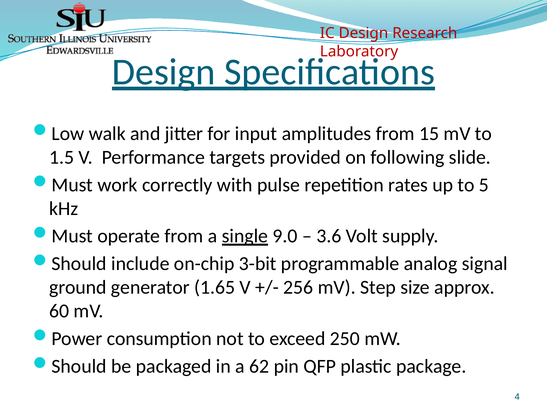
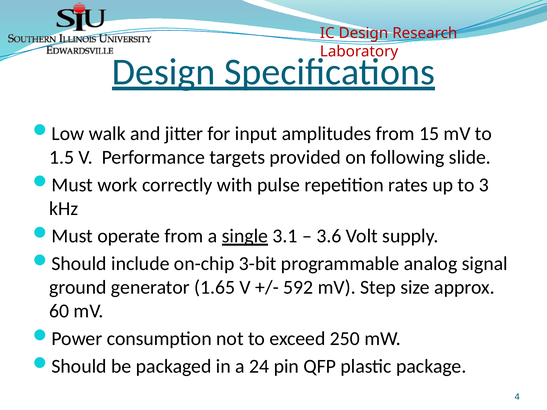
5: 5 -> 3
9.0: 9.0 -> 3.1
256: 256 -> 592
62: 62 -> 24
